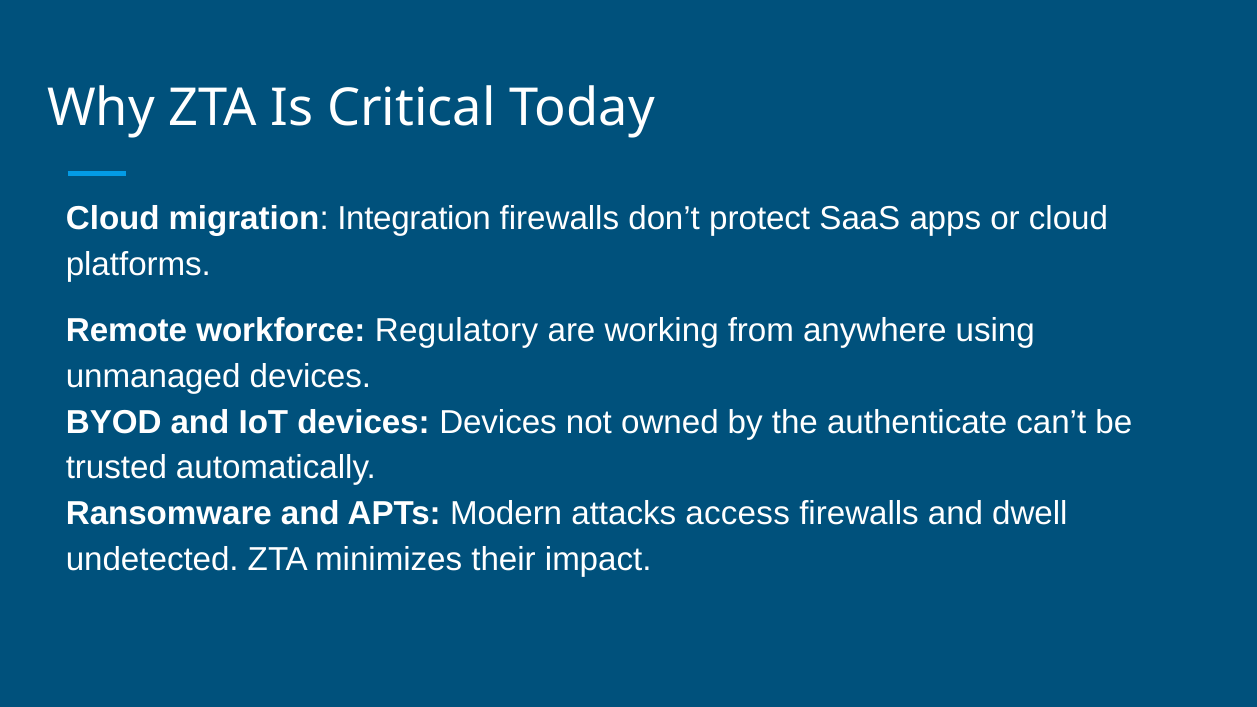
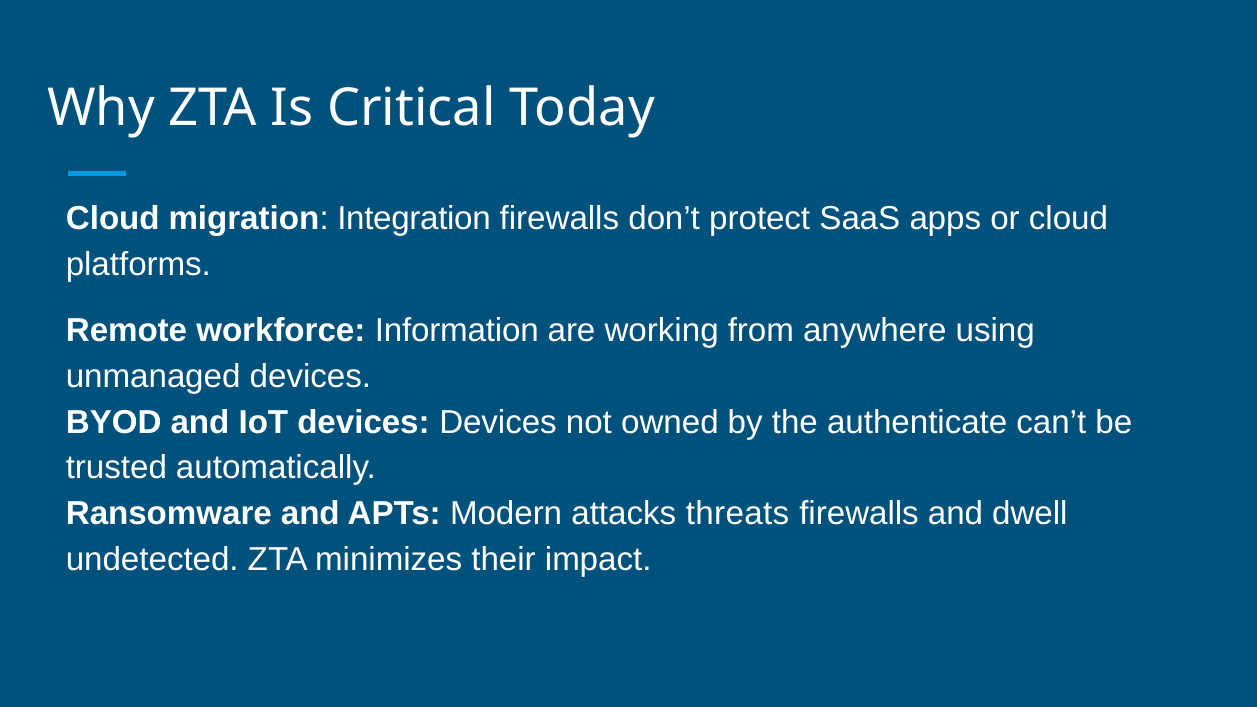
Regulatory: Regulatory -> Information
access: access -> threats
